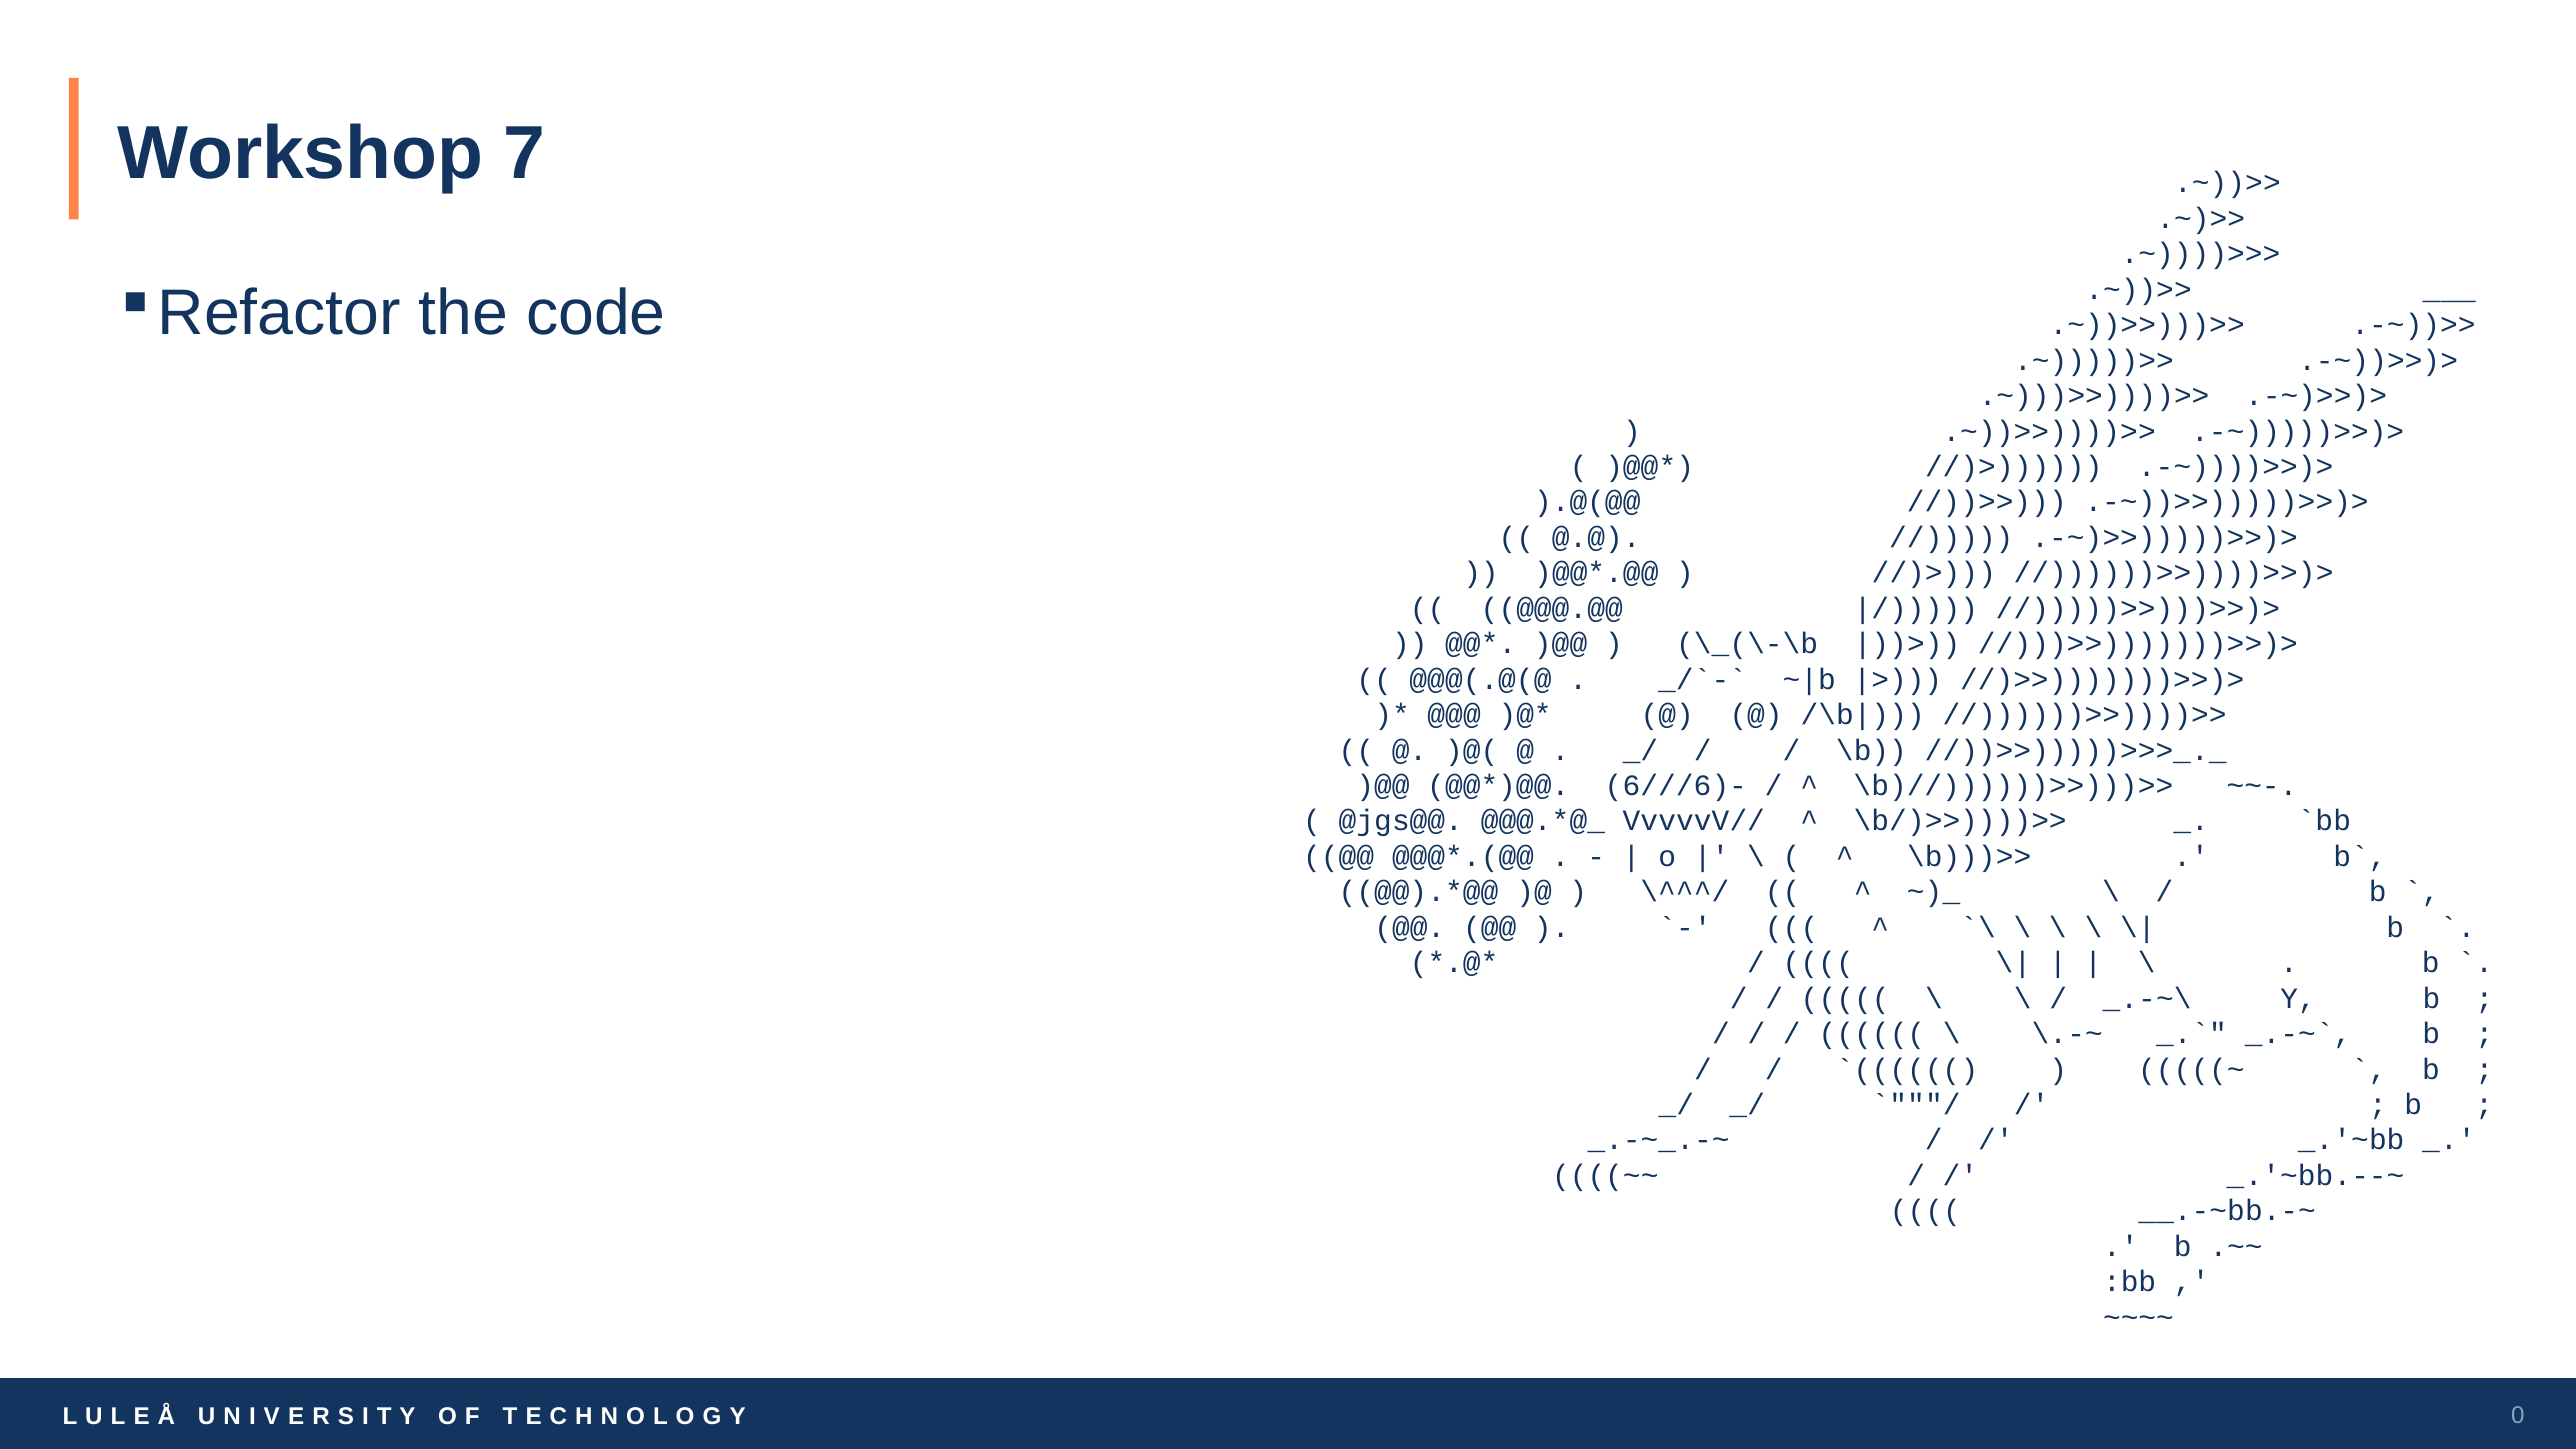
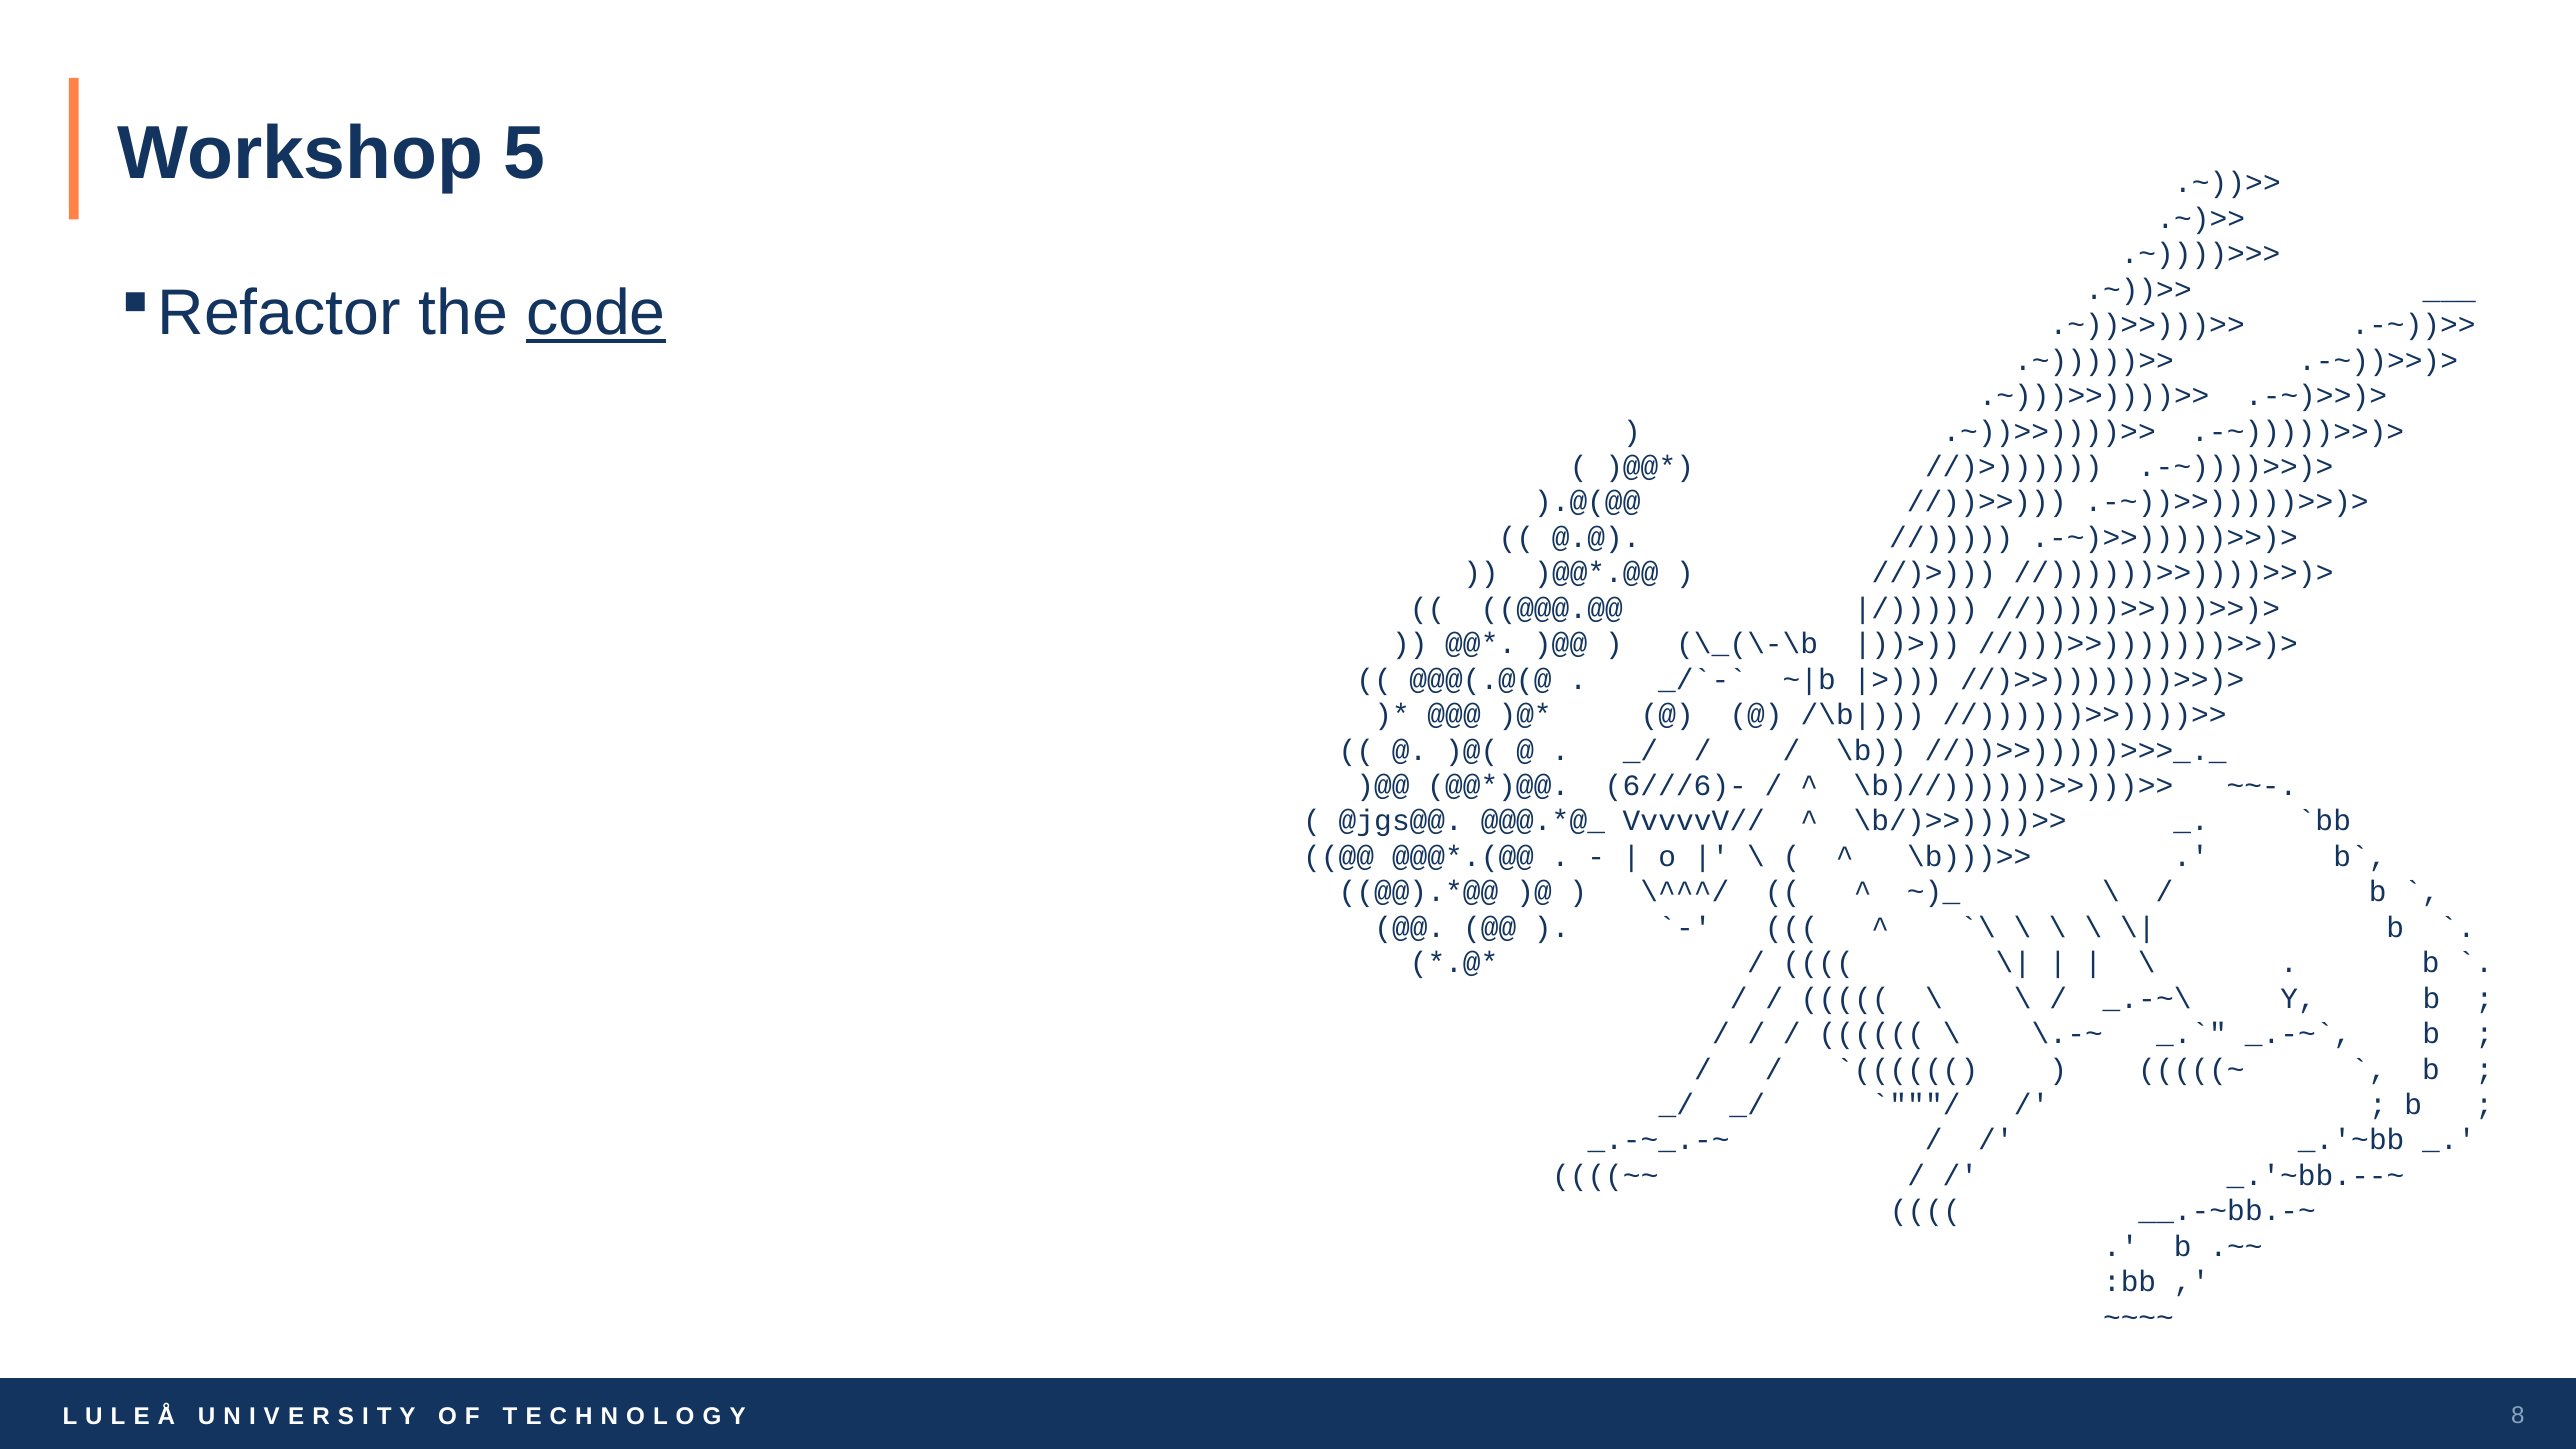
7: 7 -> 5
code underline: none -> present
0: 0 -> 8
